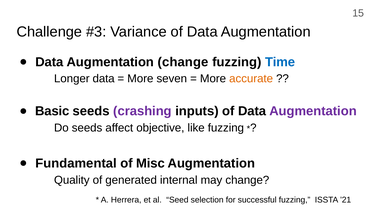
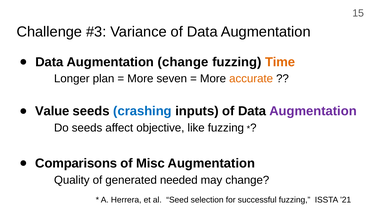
Time colour: blue -> orange
Longer data: data -> plan
Basic: Basic -> Value
crashing colour: purple -> blue
Fundamental: Fundamental -> Comparisons
internal: internal -> needed
